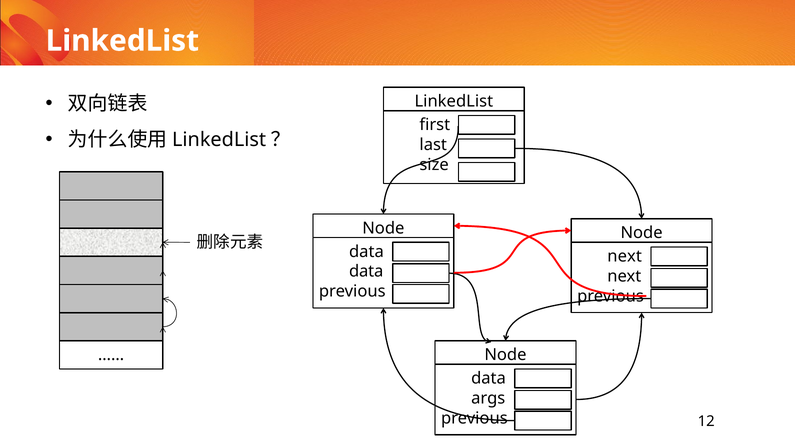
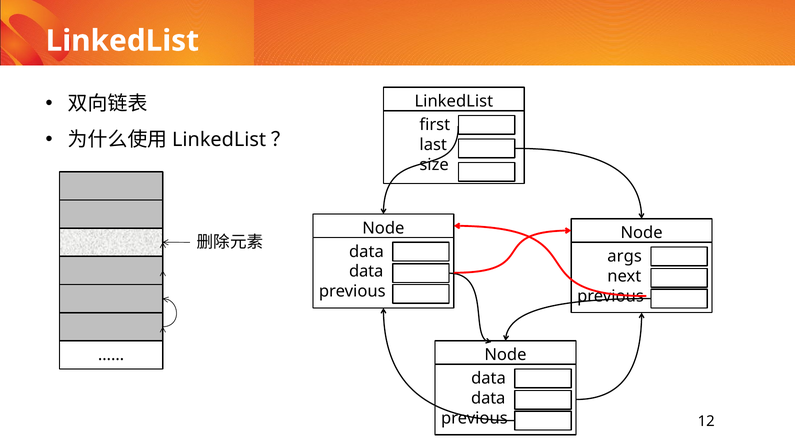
next at (625, 256): next -> args
args at (488, 398): args -> data
